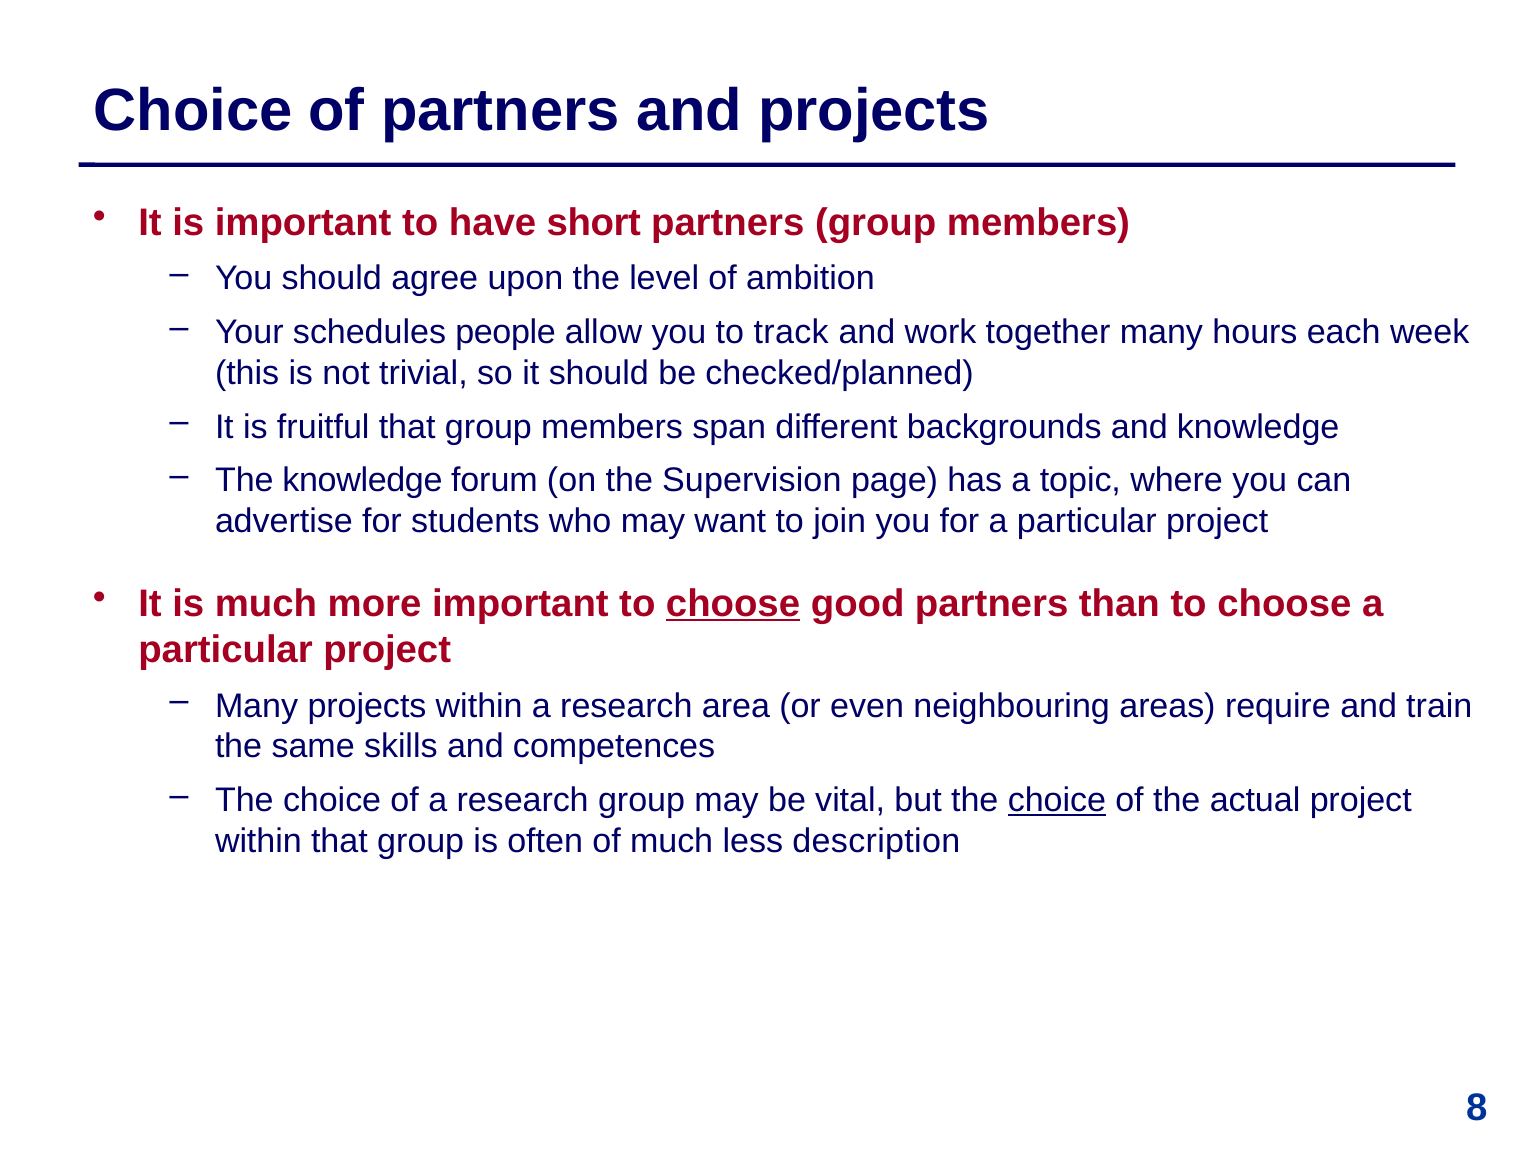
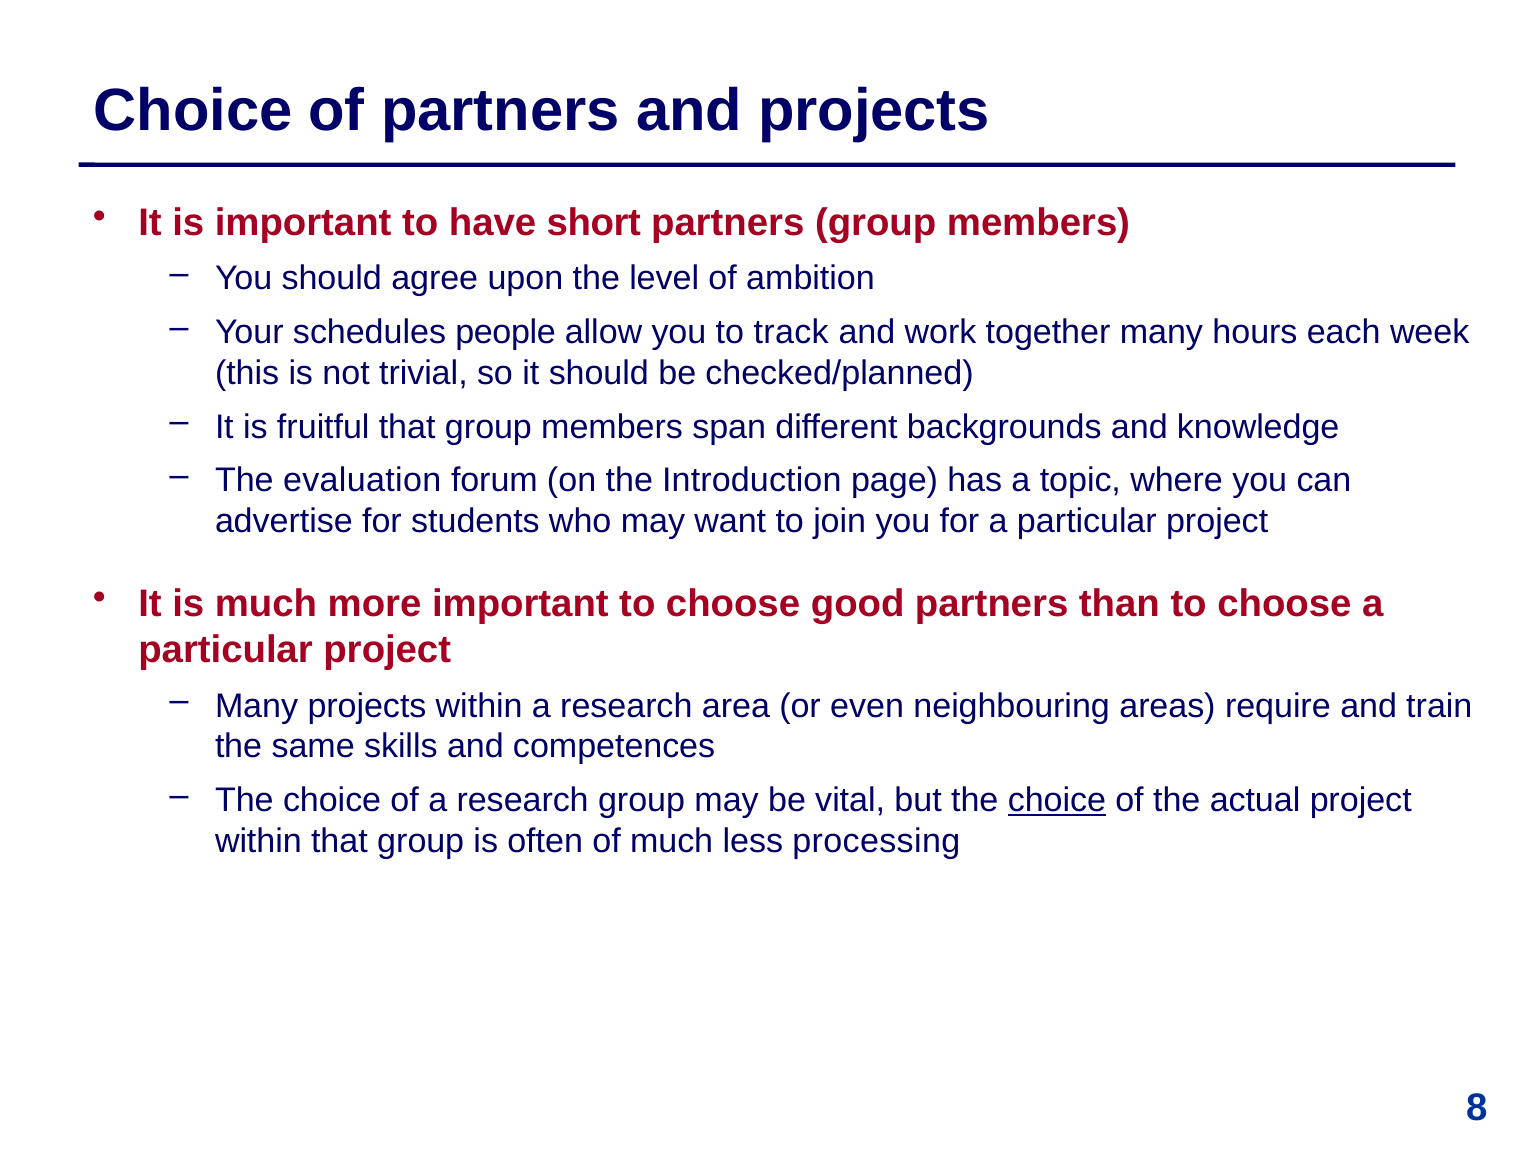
The knowledge: knowledge -> evaluation
Supervision: Supervision -> Introduction
choose at (733, 604) underline: present -> none
description: description -> processing
